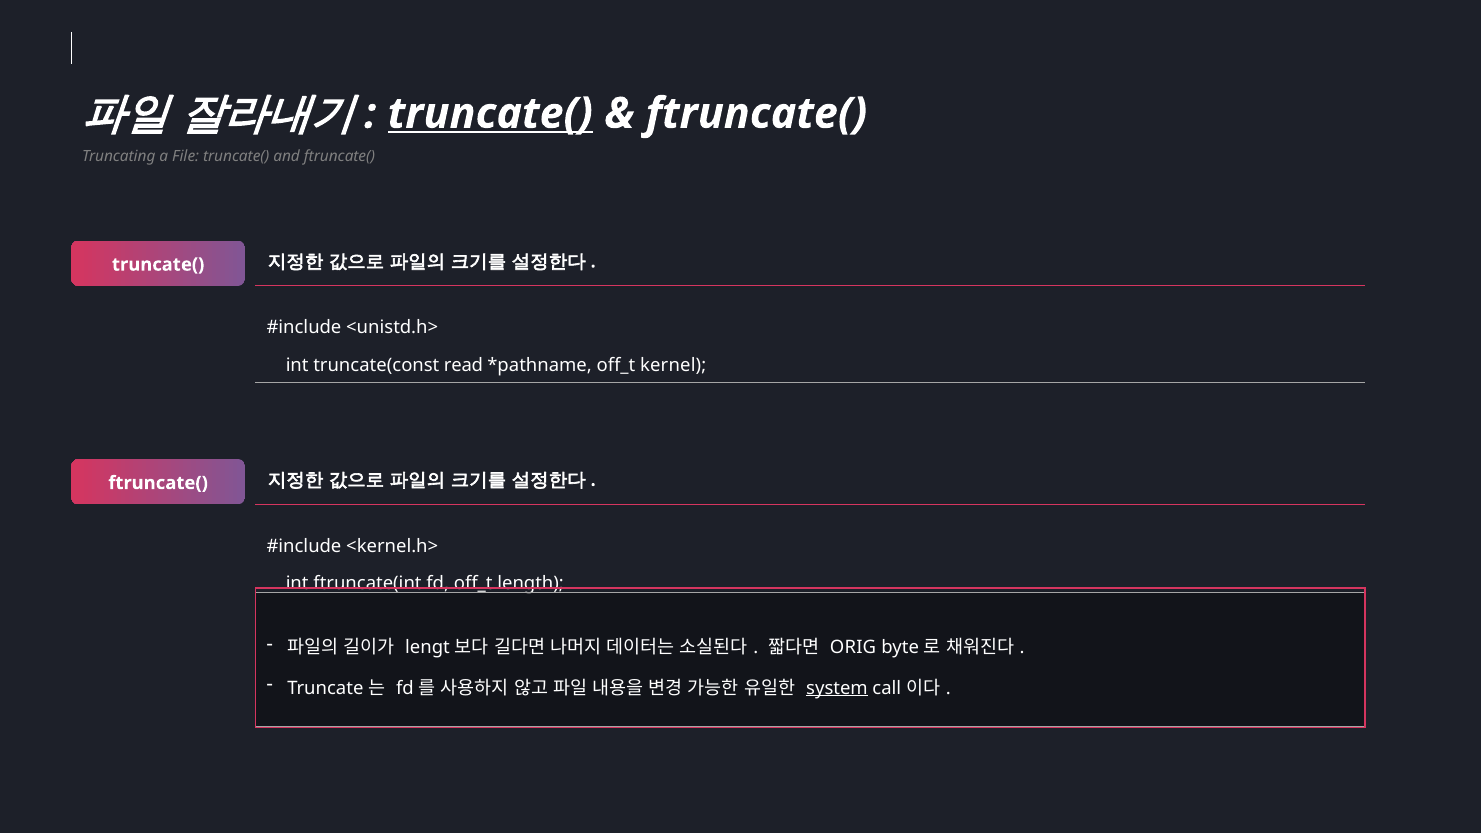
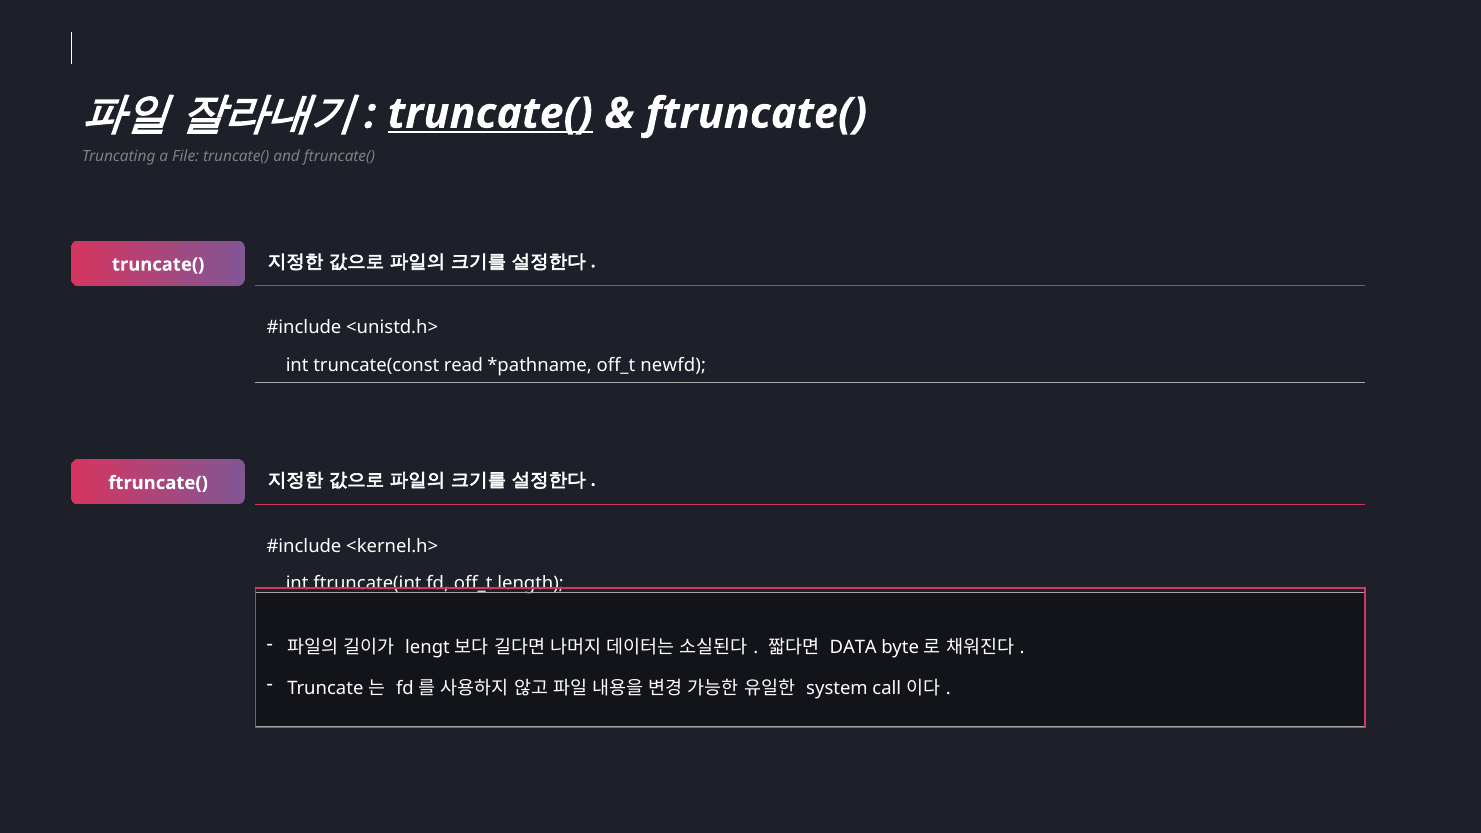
kernel: kernel -> newfd
ORIG: ORIG -> DATA
system underline: present -> none
